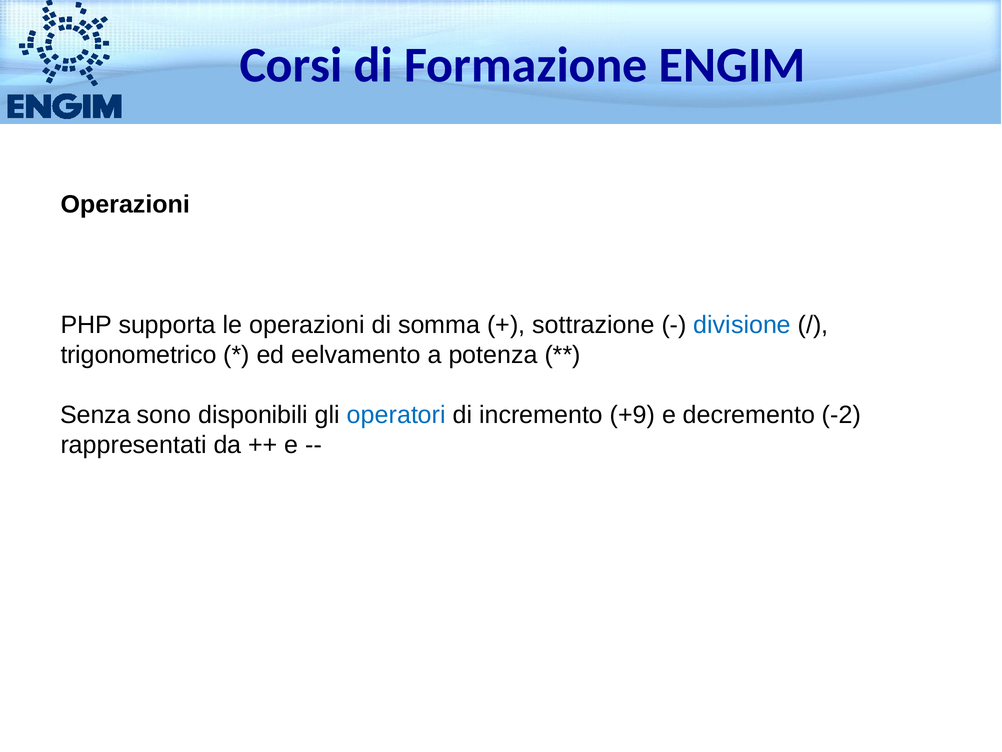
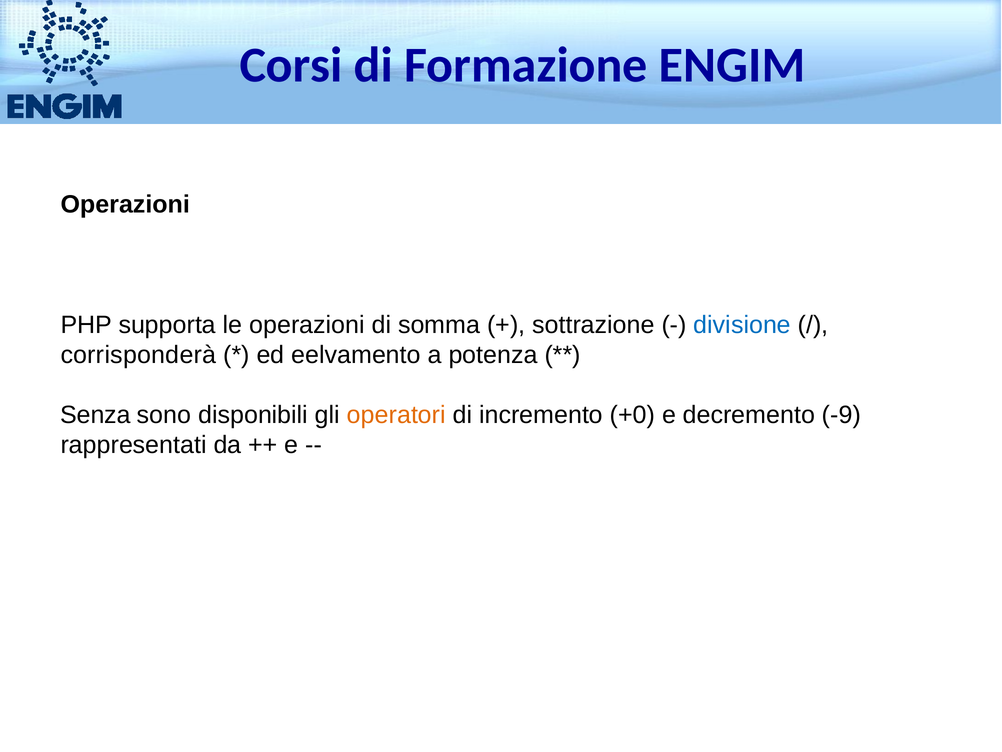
trigonometrico: trigonometrico -> corrisponderà
operatori colour: blue -> orange
+9: +9 -> +0
-2: -2 -> -9
